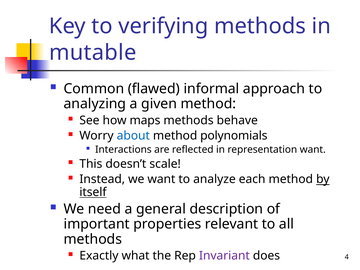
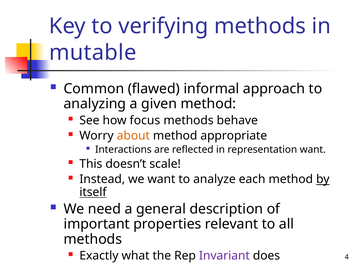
maps: maps -> focus
about colour: blue -> orange
polynomials: polynomials -> appropriate
